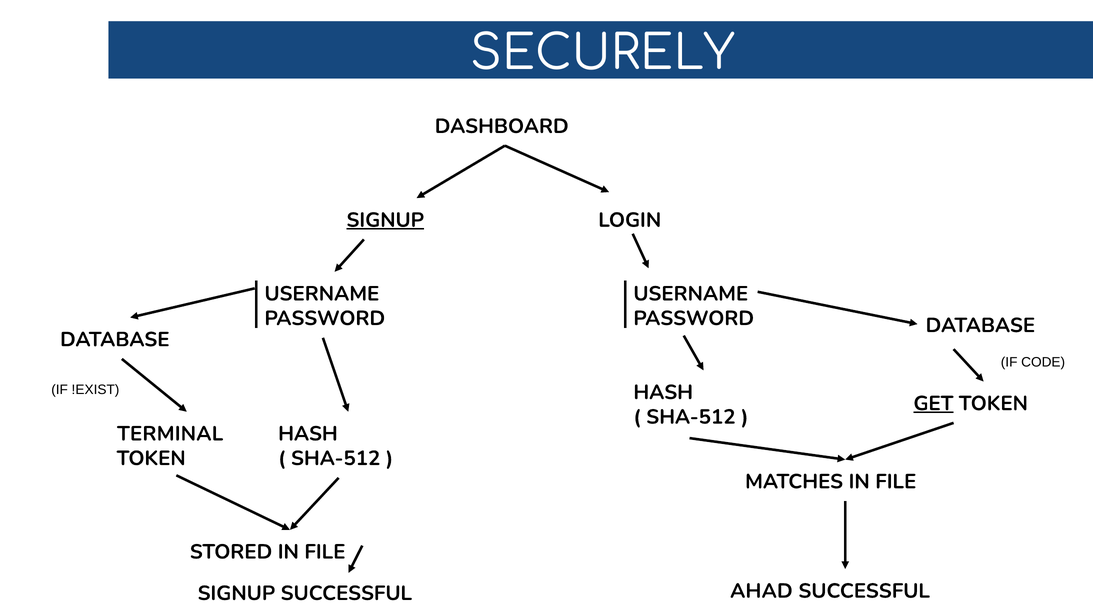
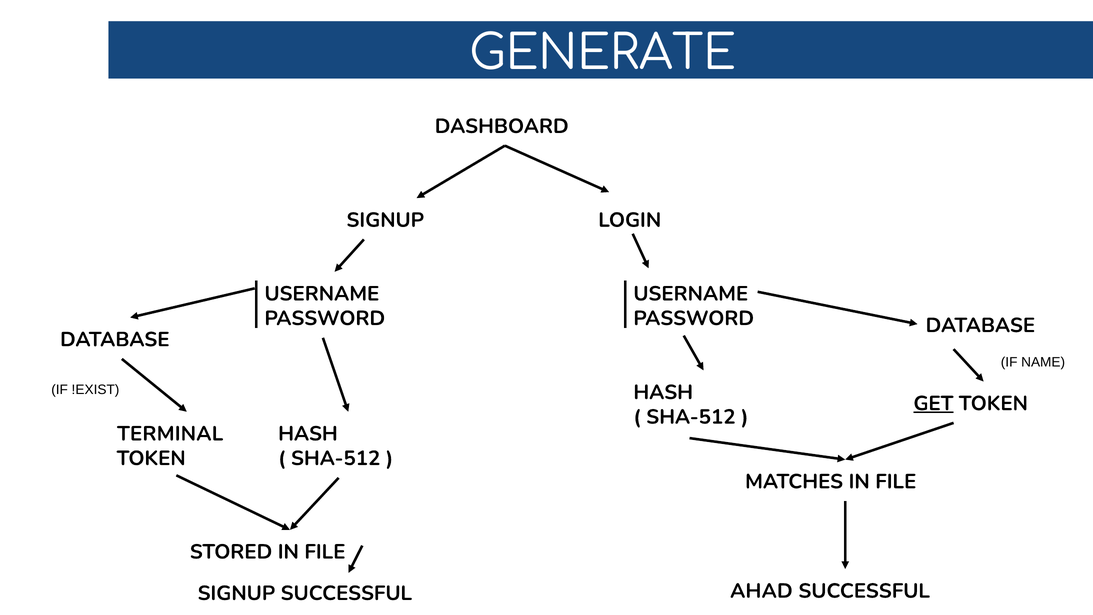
SECURELY: SECURELY -> GENERATE
SIGNUP at (385, 220) underline: present -> none
CODE: CODE -> NAME
